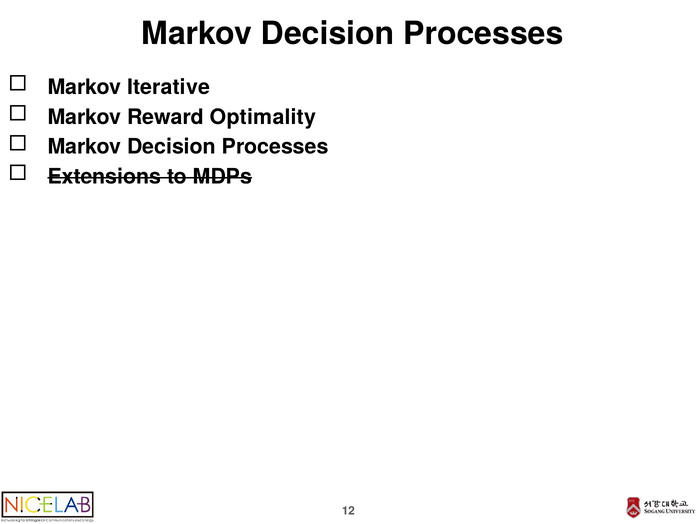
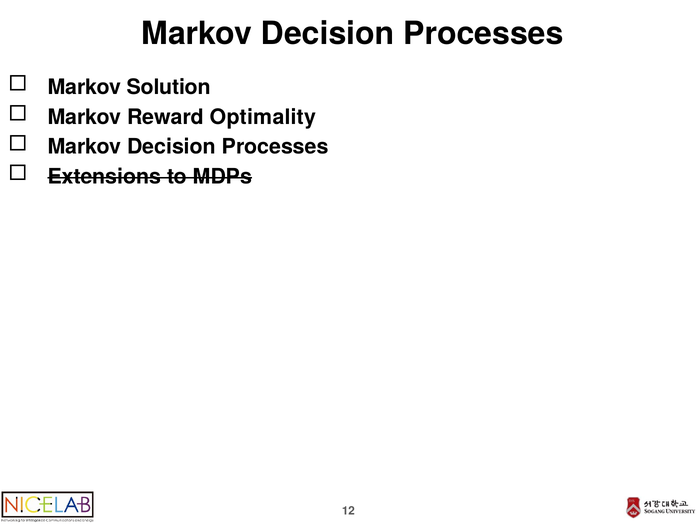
Iterative: Iterative -> Solution
